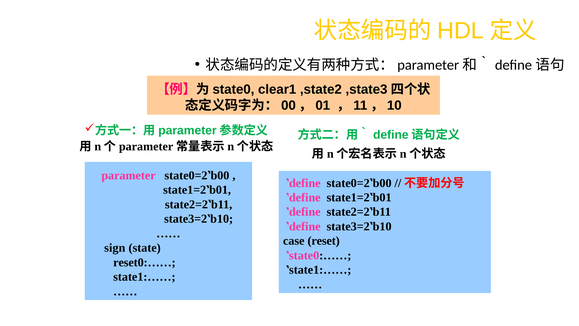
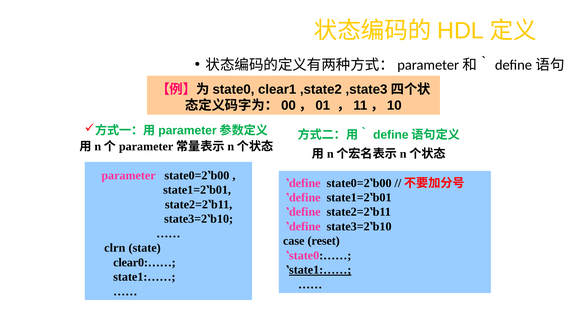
sign: sign -> clrn
reset0:……: reset0:…… -> clear0:……
state1:…… at (320, 270) underline: none -> present
